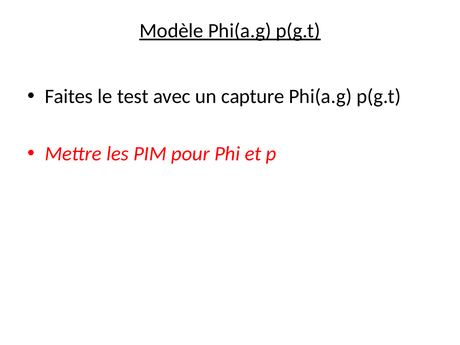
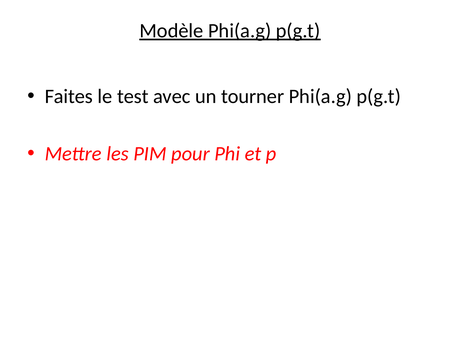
capture: capture -> tourner
